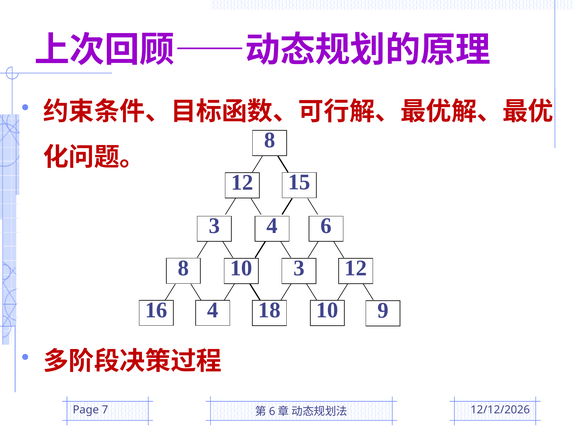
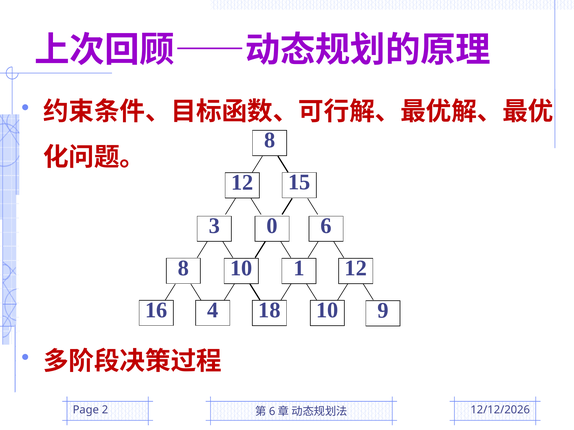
3 4: 4 -> 0
10 3: 3 -> 1
7: 7 -> 2
